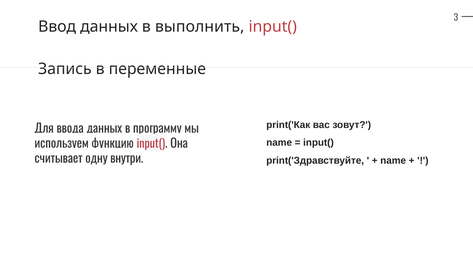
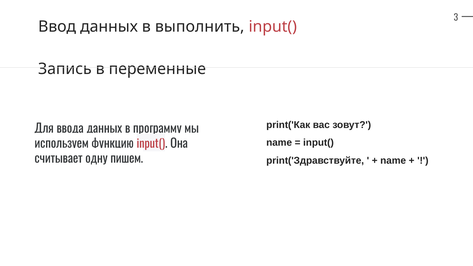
внутри: внутри -> пишем
